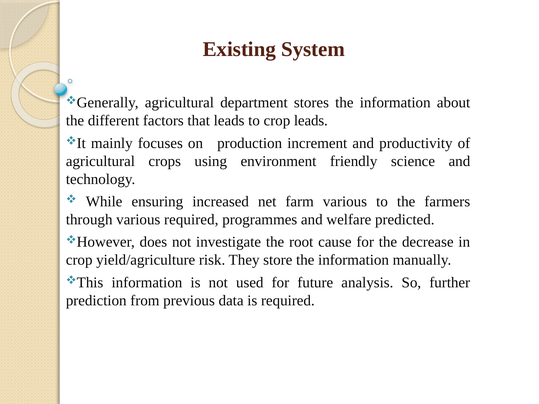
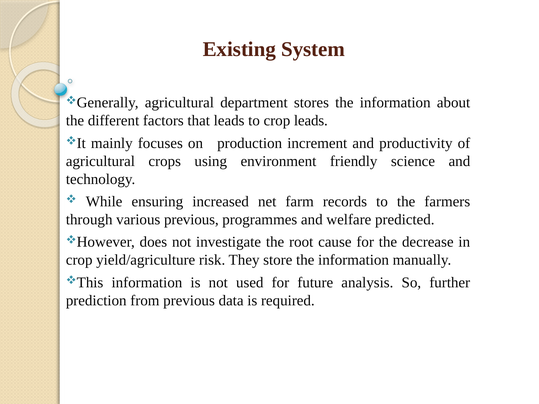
farm various: various -> records
various required: required -> previous
